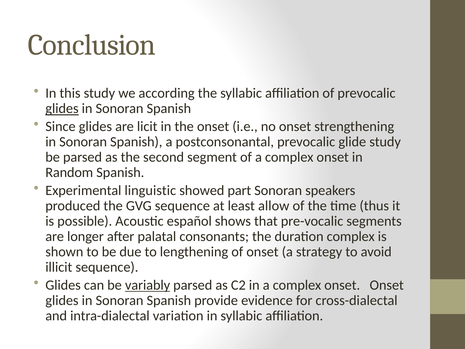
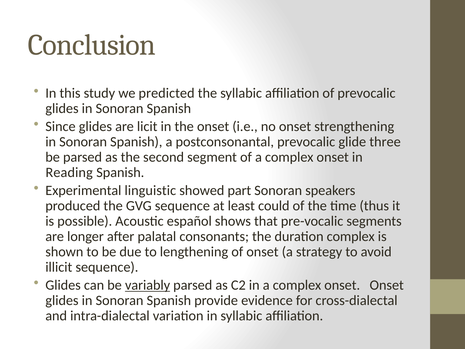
according: according -> predicted
glides at (62, 109) underline: present -> none
glide study: study -> three
Random: Random -> Reading
allow: allow -> could
